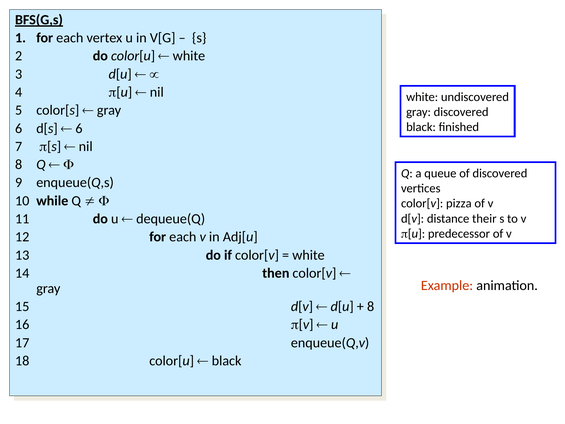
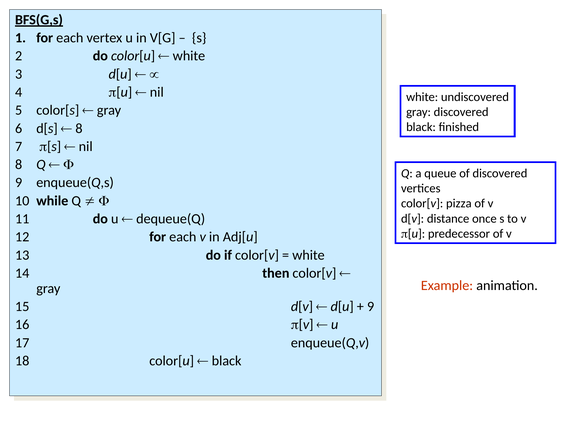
6 at (79, 128): 6 -> 8
their: their -> once
8 at (371, 306): 8 -> 9
